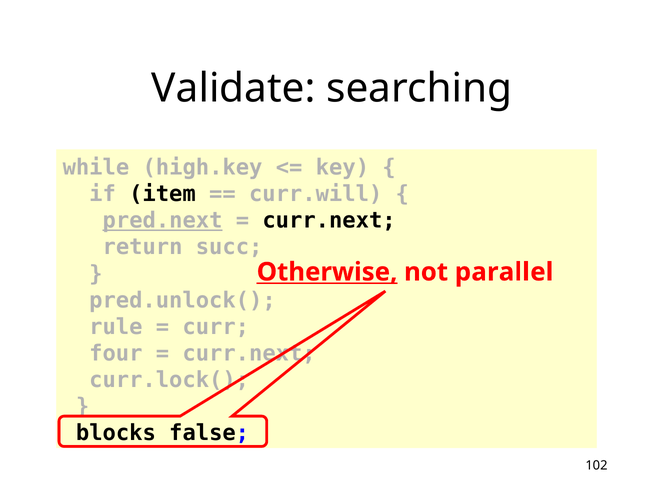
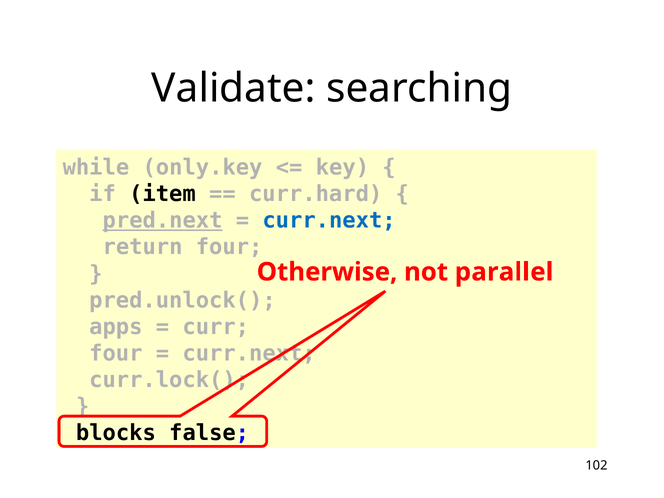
high.key: high.key -> only.key
curr.will: curr.will -> curr.hard
curr.next at (329, 221) colour: black -> blue
return succ: succ -> four
Otherwise underline: present -> none
rule: rule -> apps
